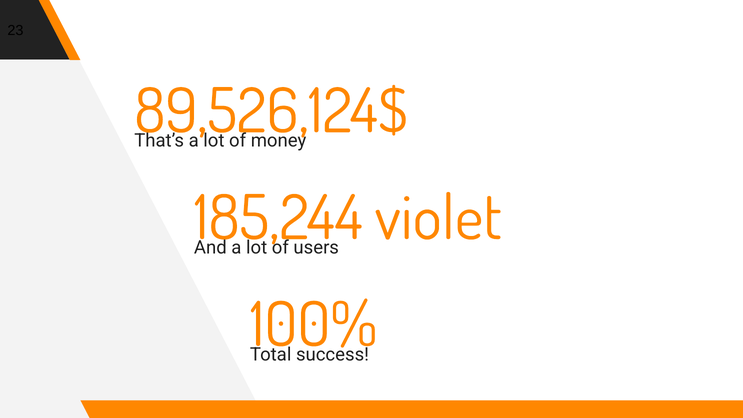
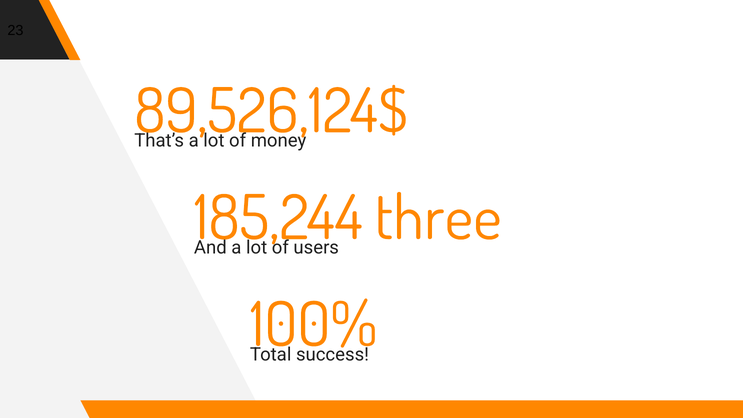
violet: violet -> three
